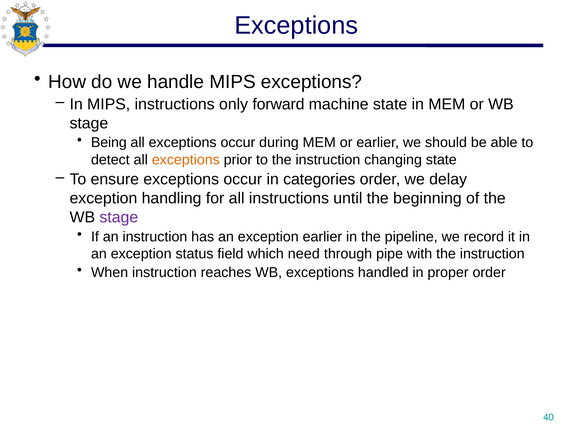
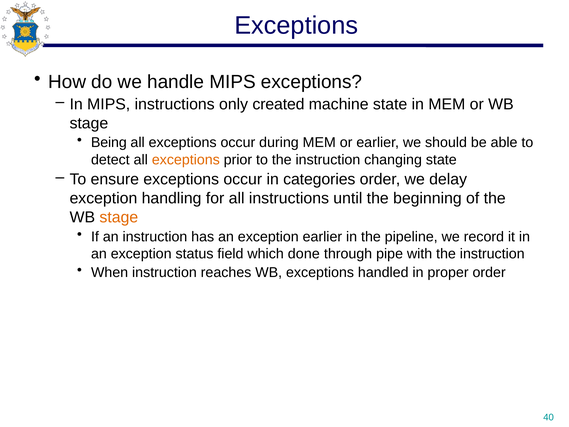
forward: forward -> created
stage at (119, 217) colour: purple -> orange
need: need -> done
